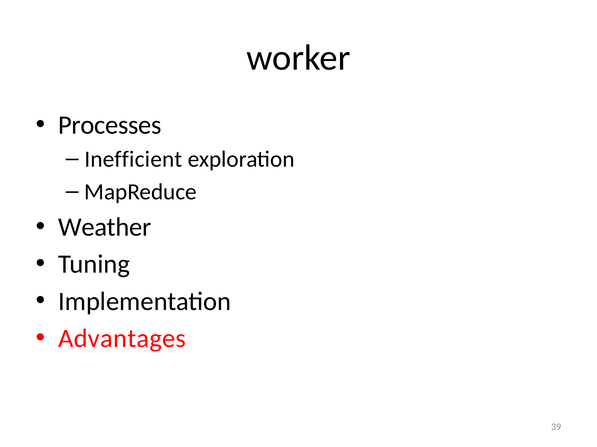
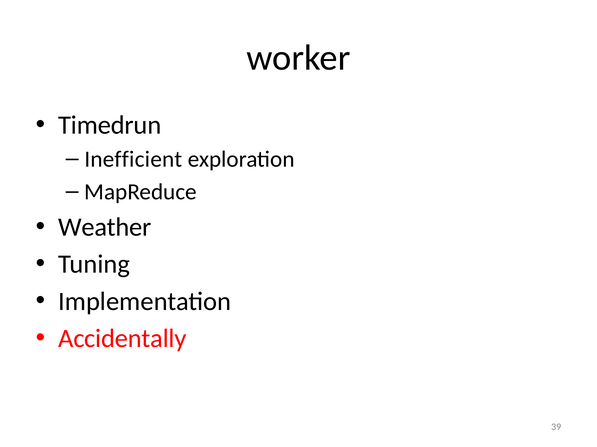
Processes: Processes -> Timedrun
Advantages: Advantages -> Accidentally
